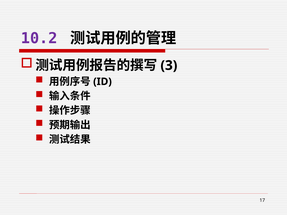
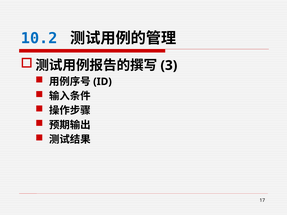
10.2 colour: purple -> blue
